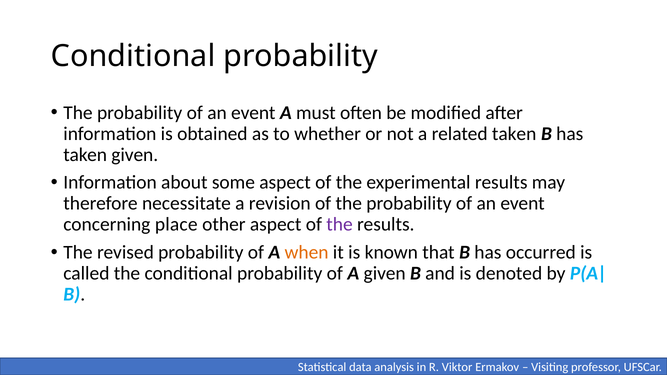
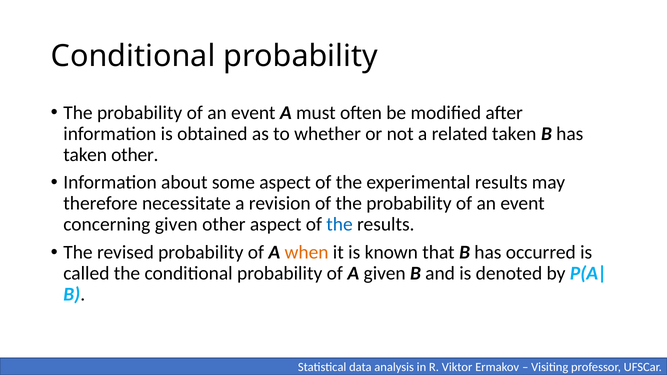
taken given: given -> other
concerning place: place -> given
the at (340, 225) colour: purple -> blue
